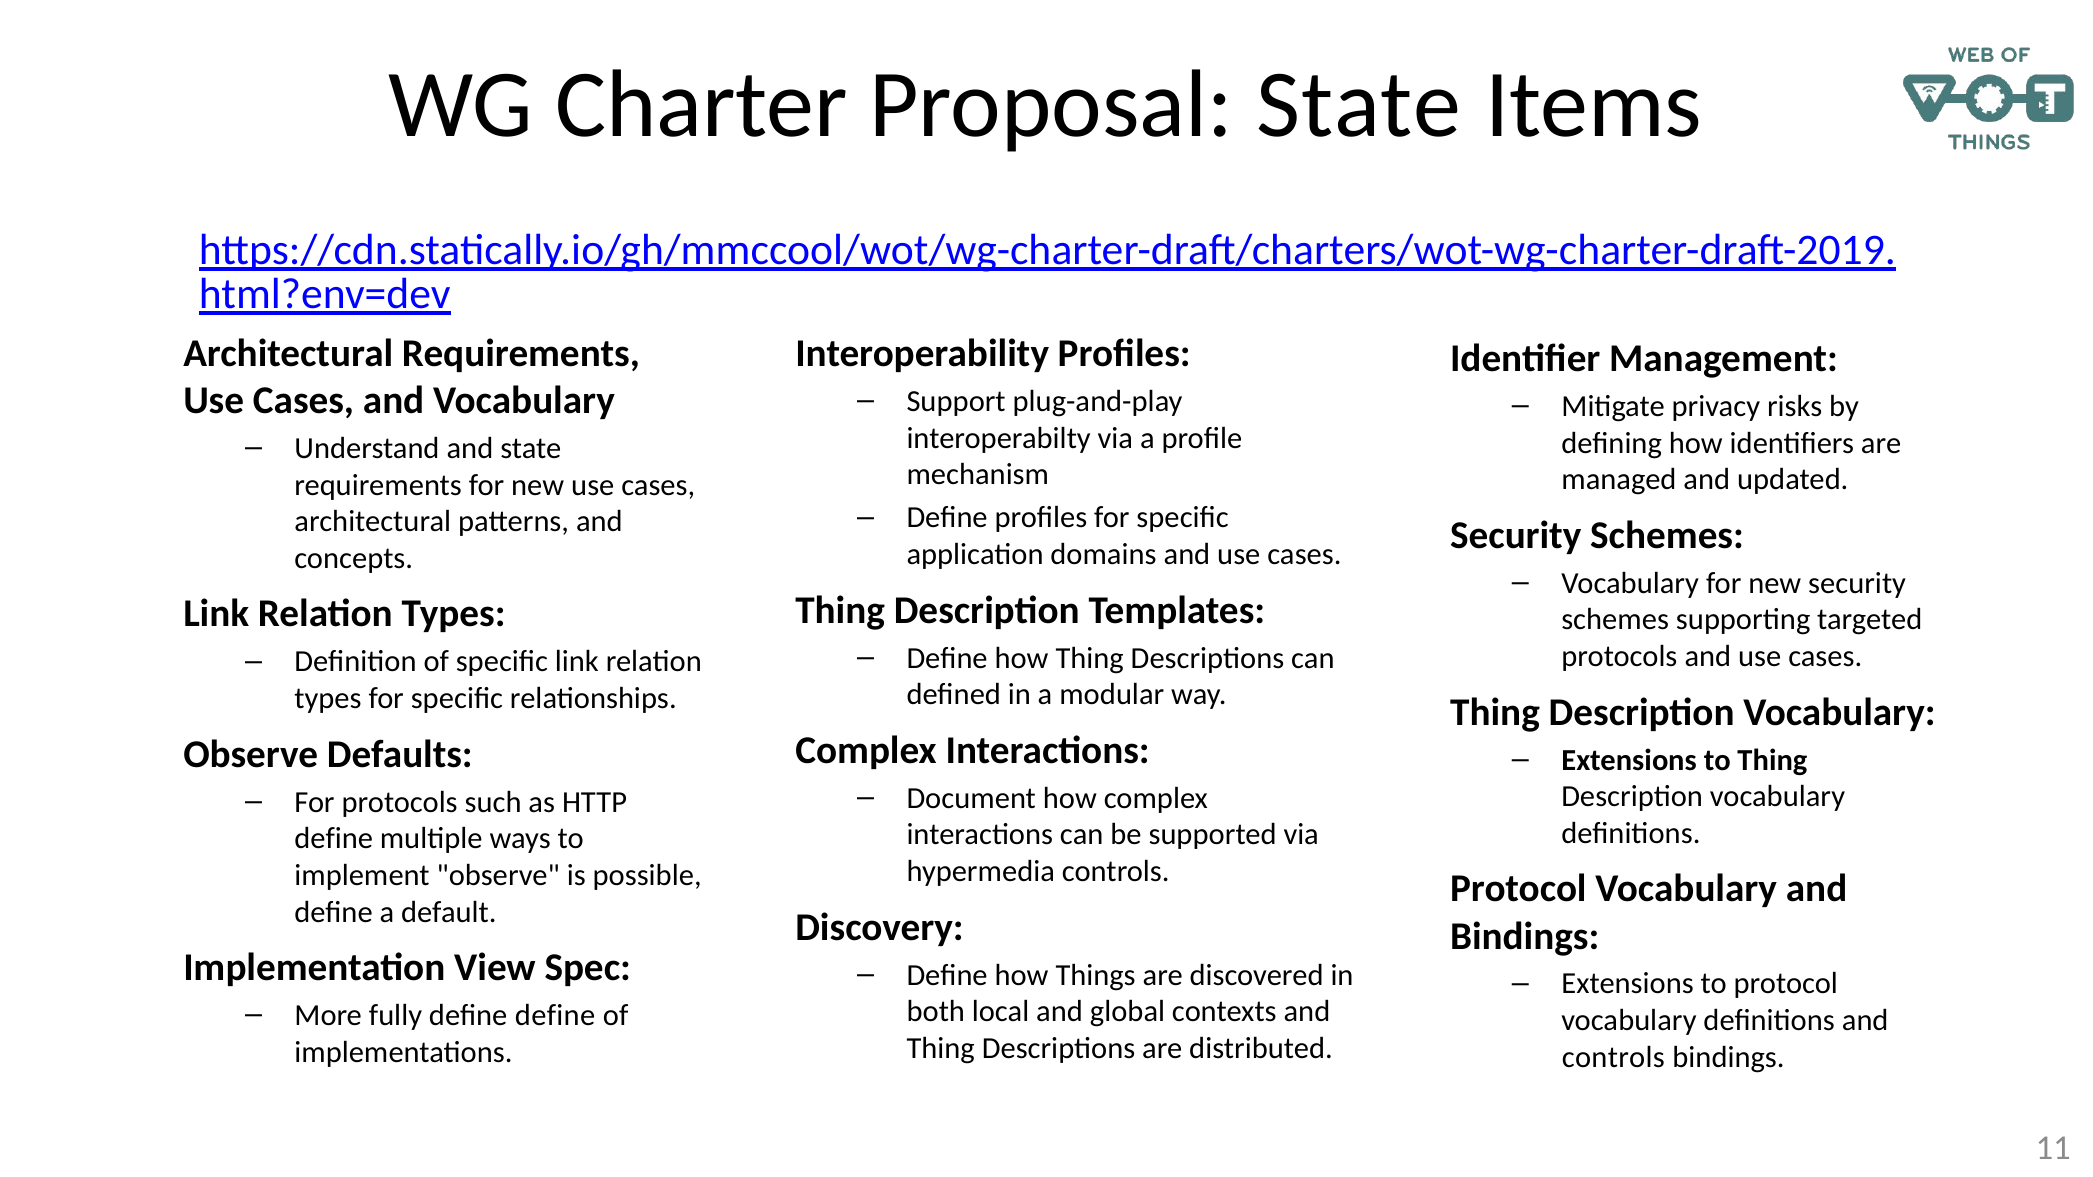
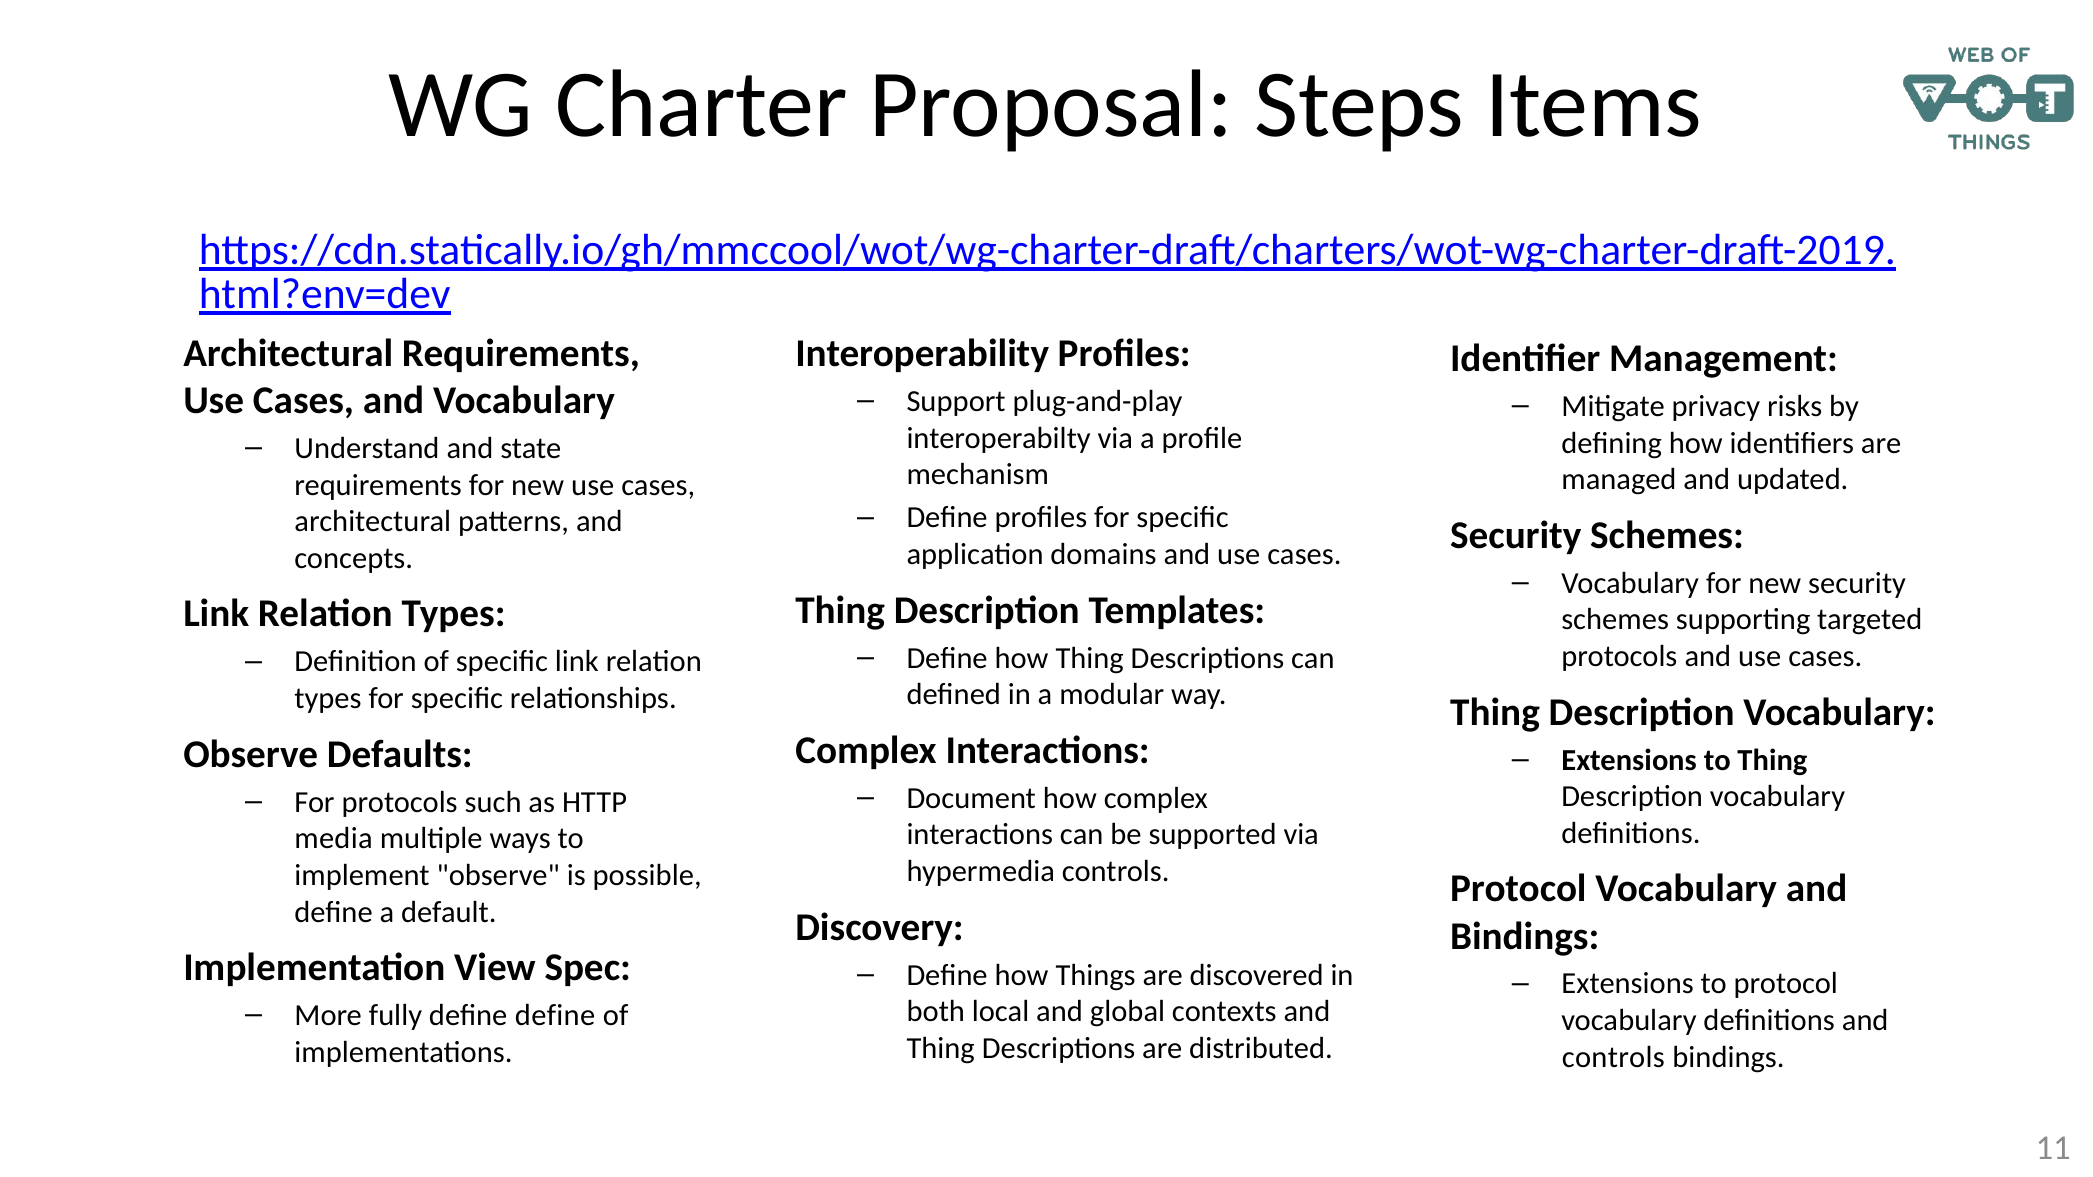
Proposal State: State -> Steps
define at (334, 838): define -> media
